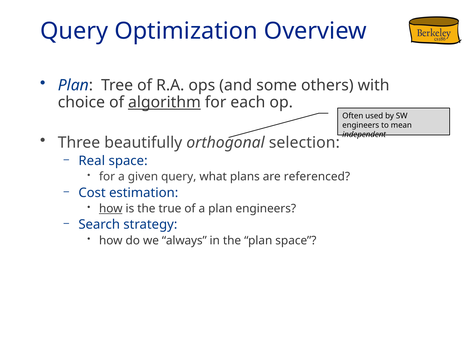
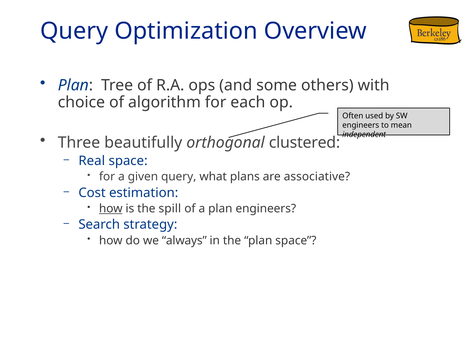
algorithm underline: present -> none
selection: selection -> clustered
referenced: referenced -> associative
true: true -> spill
